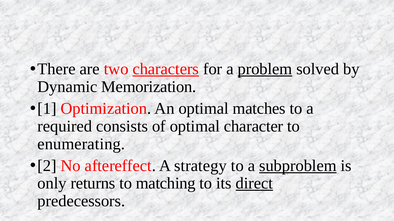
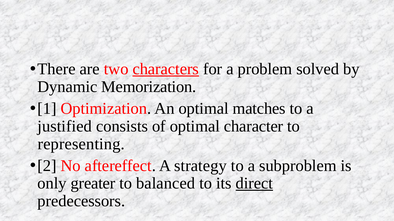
problem underline: present -> none
required: required -> justified
enumerating: enumerating -> representing
subproblem underline: present -> none
returns: returns -> greater
matching: matching -> balanced
